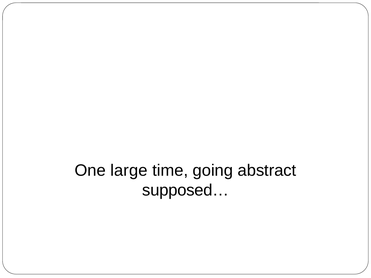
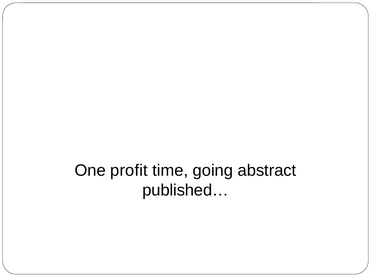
large: large -> profit
supposed…: supposed… -> published…
